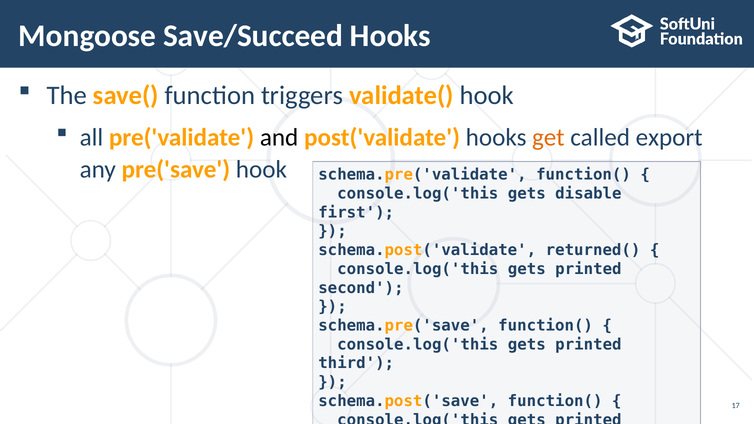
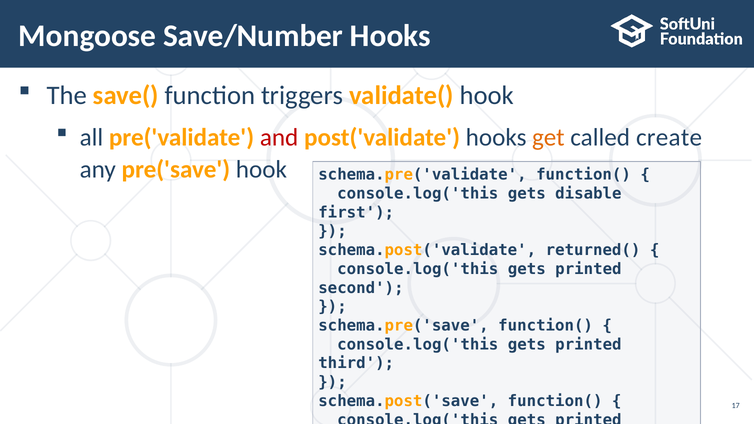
Save/Succeed: Save/Succeed -> Save/Number
and colour: black -> red
export: export -> create
